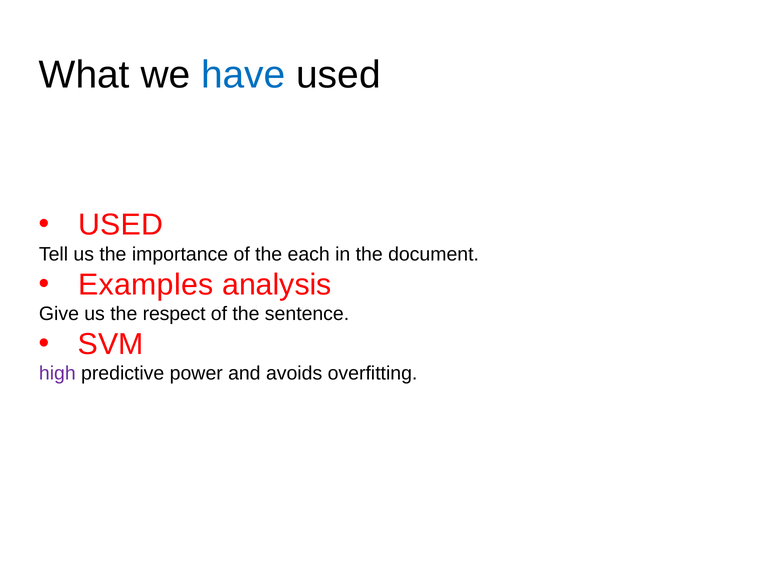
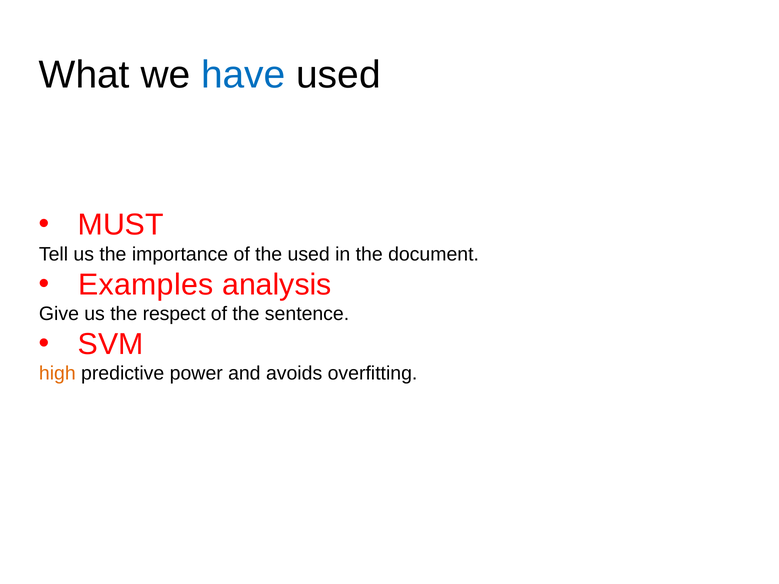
USED at (121, 225): USED -> MUST
the each: each -> used
high colour: purple -> orange
